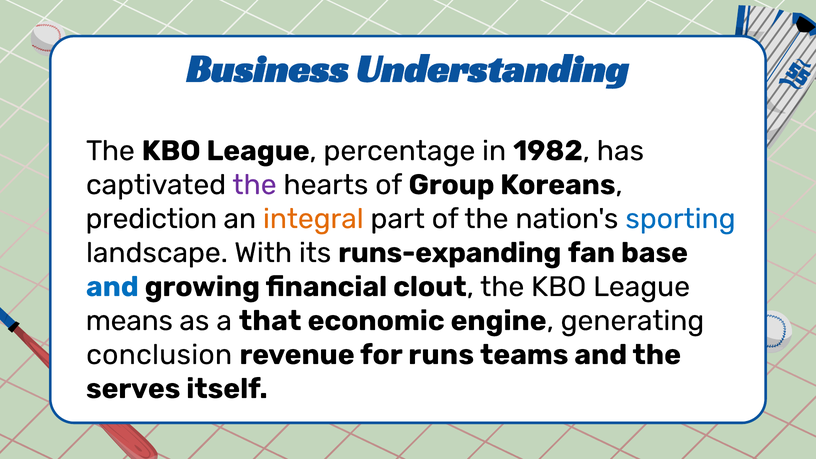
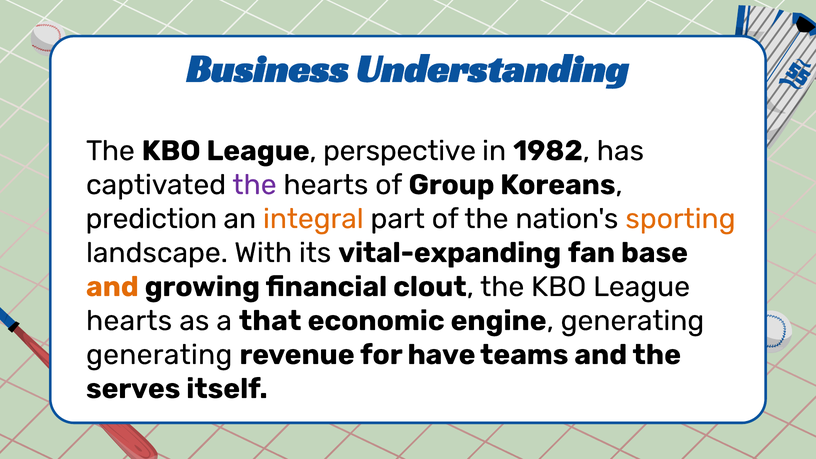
percentage: percentage -> perspective
sporting colour: blue -> orange
runs-expanding: runs-expanding -> vital-expanding
and at (112, 287) colour: blue -> orange
means at (129, 321): means -> hearts
conclusion at (159, 355): conclusion -> generating
runs: runs -> have
